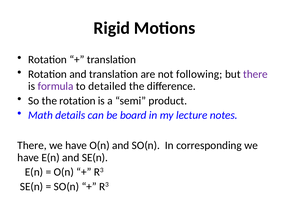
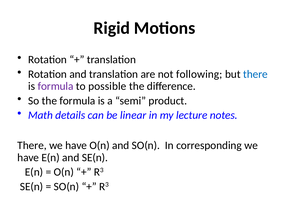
there at (255, 74) colour: purple -> blue
detailed: detailed -> possible
the rotation: rotation -> formula
board: board -> linear
